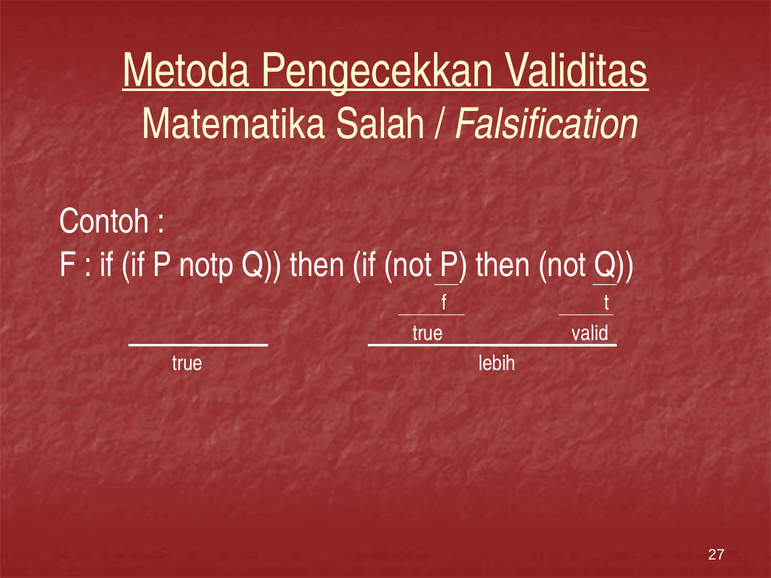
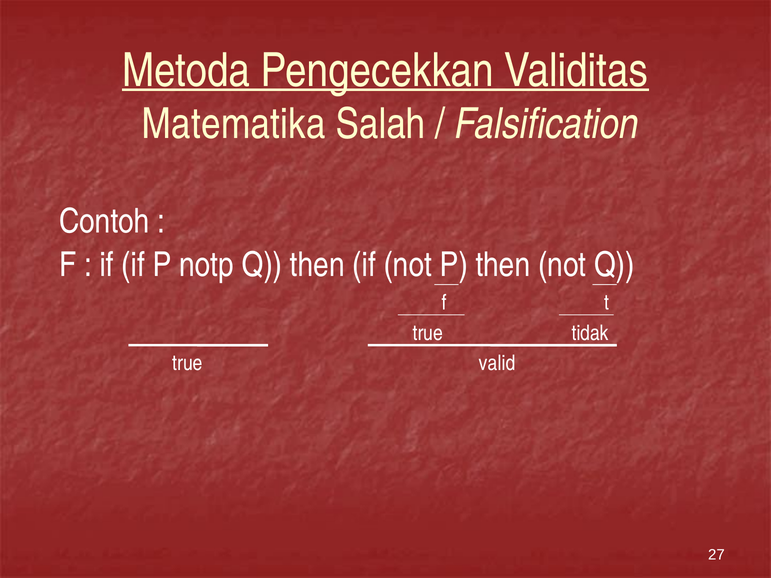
valid: valid -> tidak
lebih: lebih -> valid
